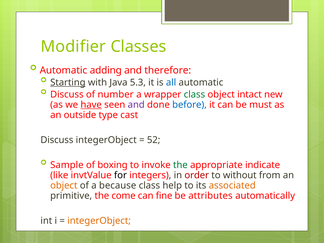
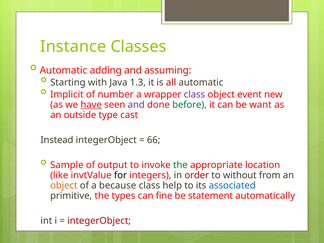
Modifier: Modifier -> Instance
therefore: therefore -> assuming
Starting underline: present -> none
5.3: 5.3 -> 1.3
all colour: blue -> red
Discuss at (67, 94): Discuss -> Implicit
class at (194, 94) colour: green -> purple
intact: intact -> event
before colour: blue -> green
must: must -> want
Discuss at (57, 140): Discuss -> Instead
52: 52 -> 66
boxing: boxing -> output
indicate: indicate -> location
associated colour: orange -> blue
come: come -> types
attributes: attributes -> statement
integerObject at (99, 221) colour: orange -> red
